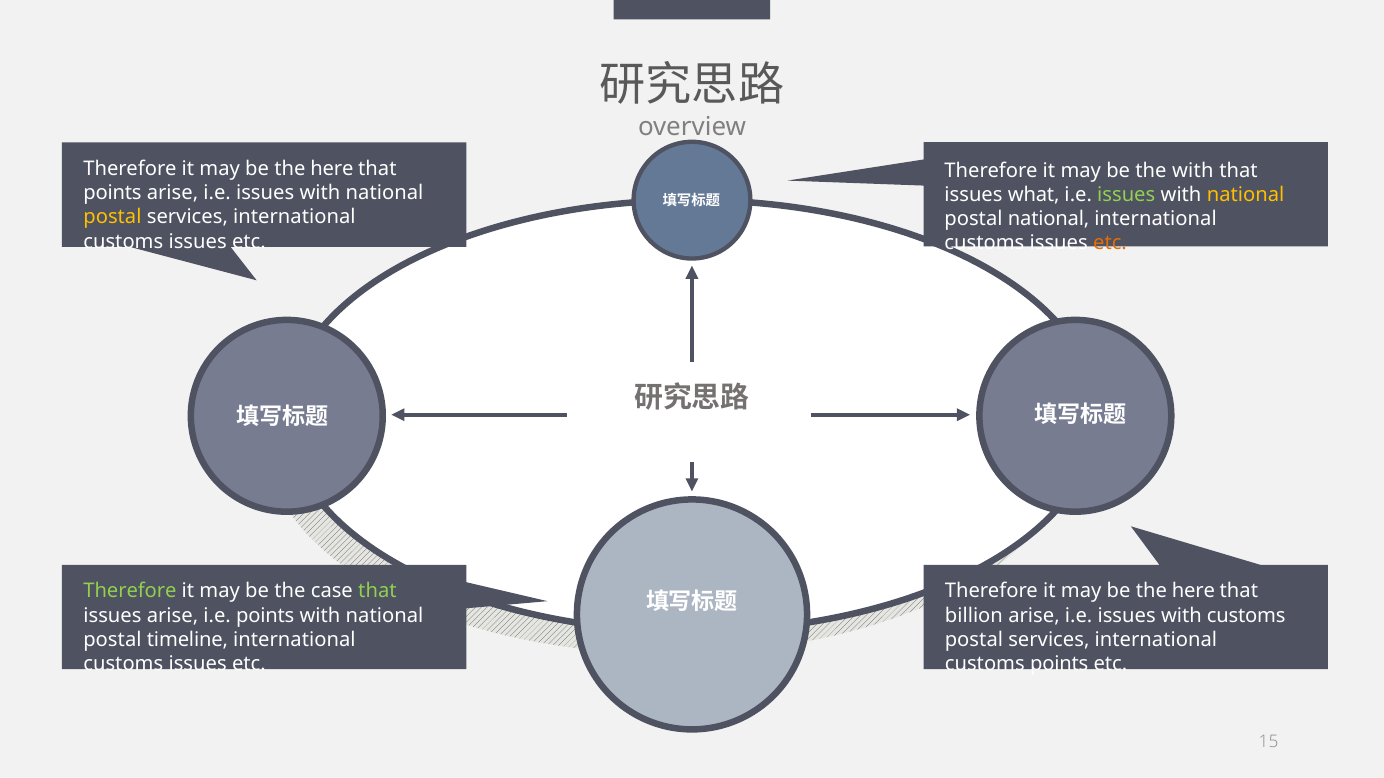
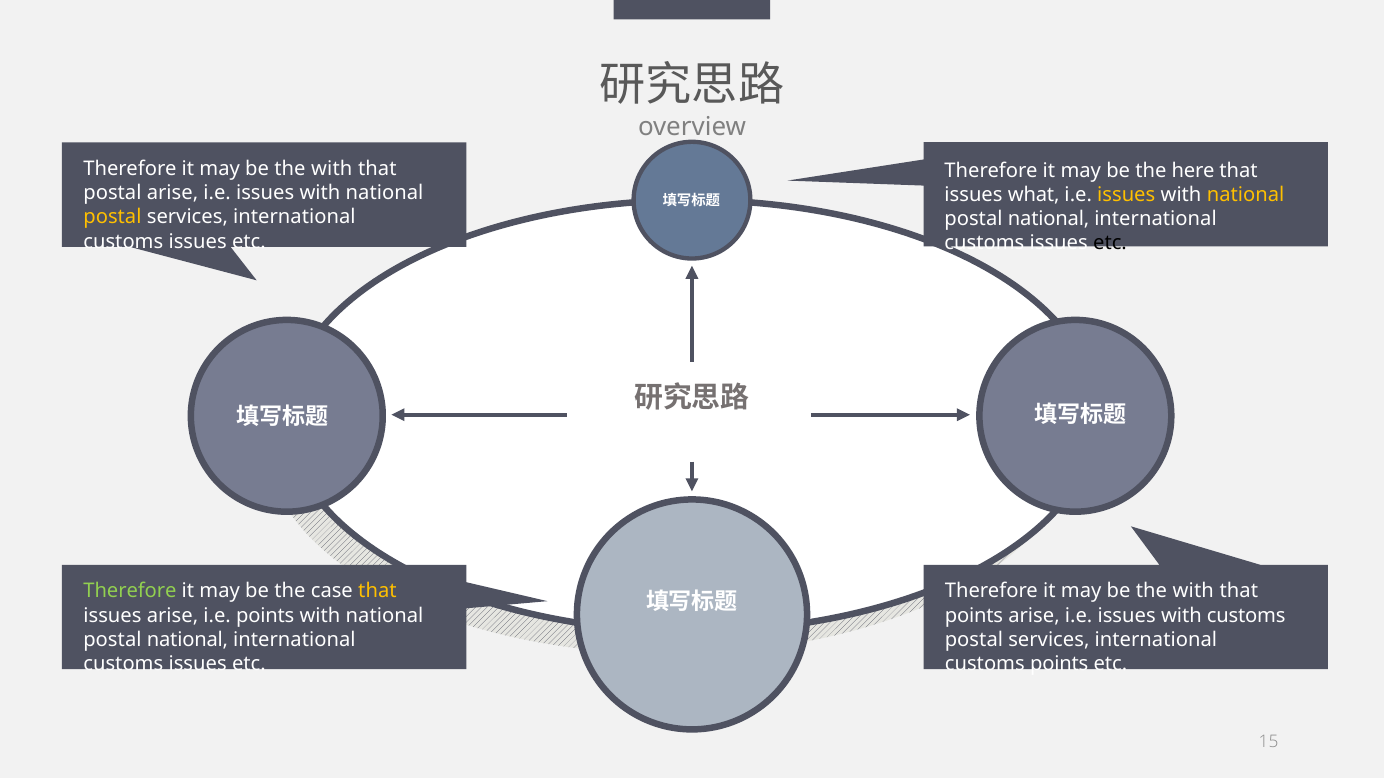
here at (332, 169): here -> with
the with: with -> here
points at (113, 193): points -> postal
issues at (1126, 195) colour: light green -> yellow
etc at (1110, 243) colour: orange -> black
that at (377, 592) colour: light green -> yellow
here at (1193, 592): here -> with
billion at (974, 616): billion -> points
timeline at (187, 640): timeline -> national
